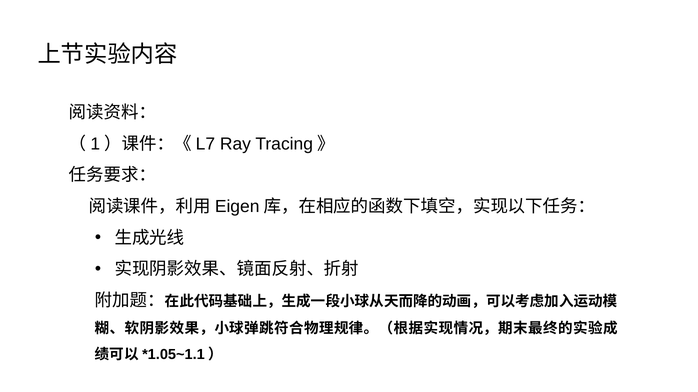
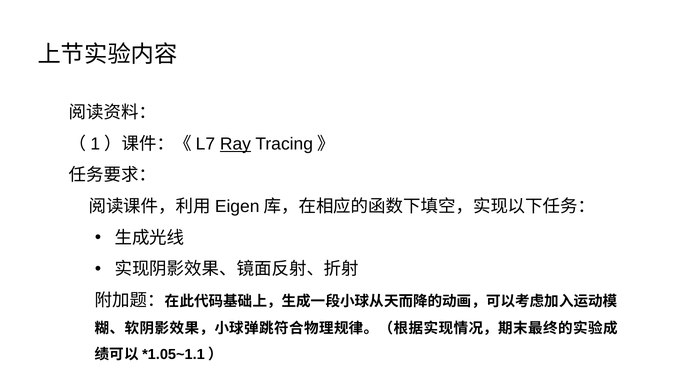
Ray underline: none -> present
